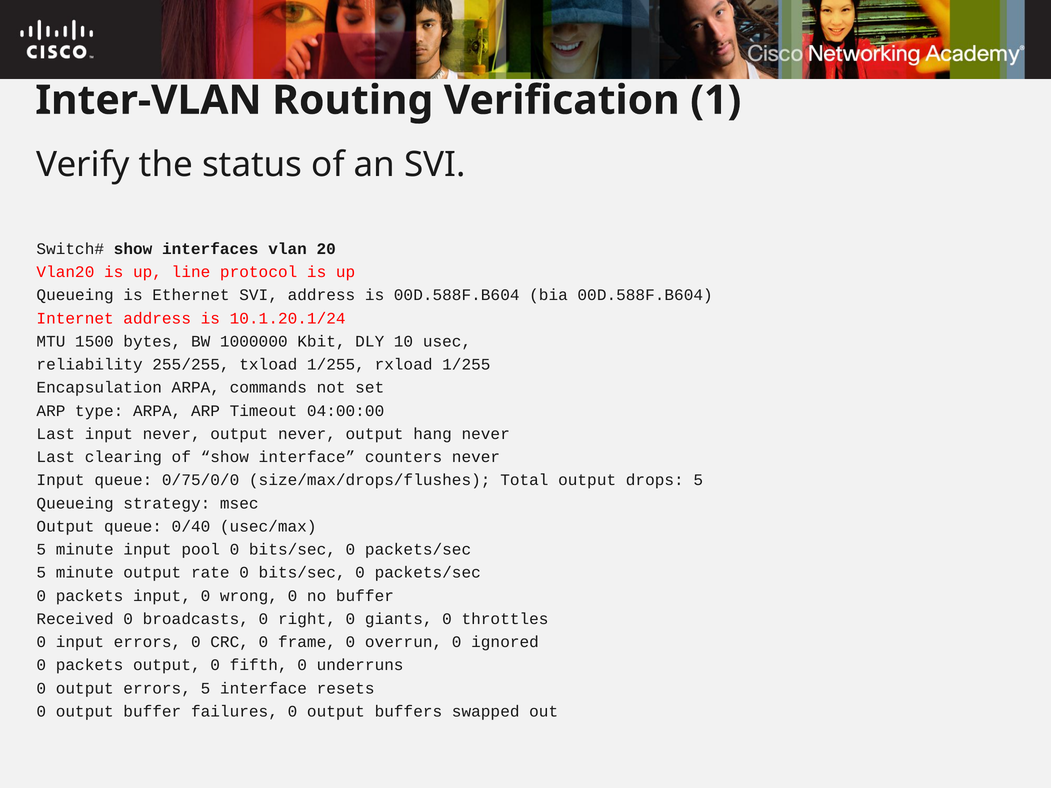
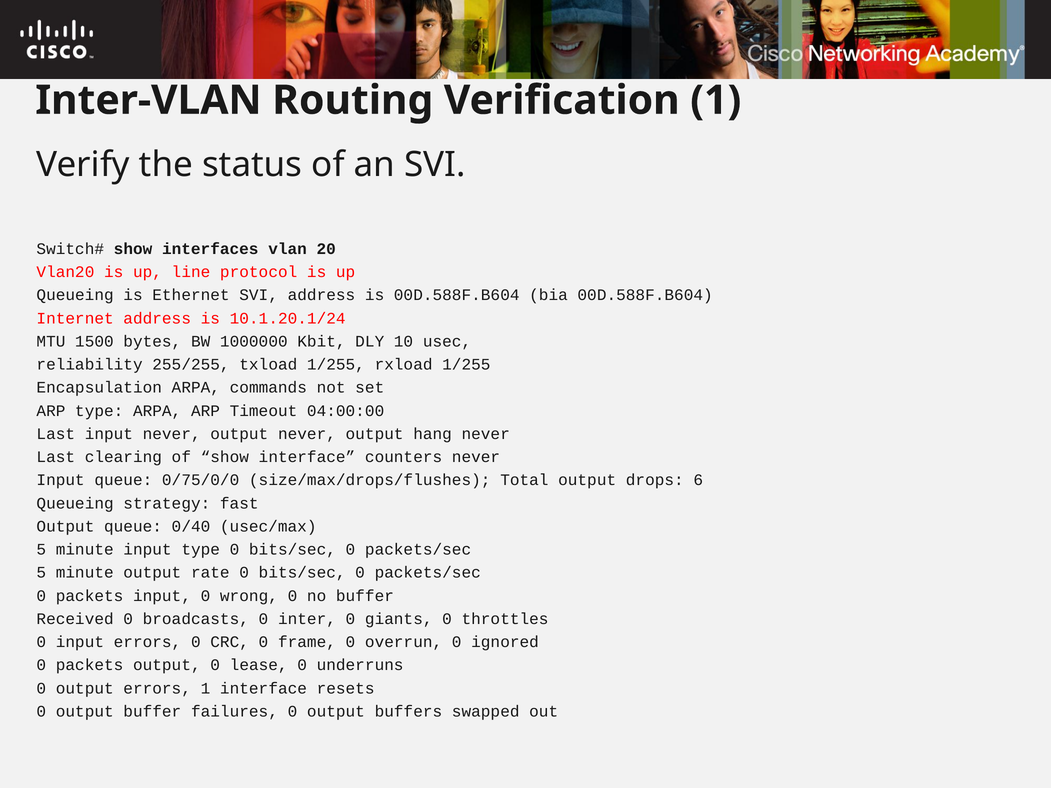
drops 5: 5 -> 6
msec: msec -> fast
input pool: pool -> type
right: right -> inter
fifth: fifth -> lease
errors 5: 5 -> 1
